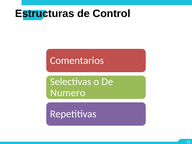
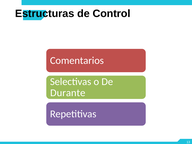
Numero: Numero -> Durante
